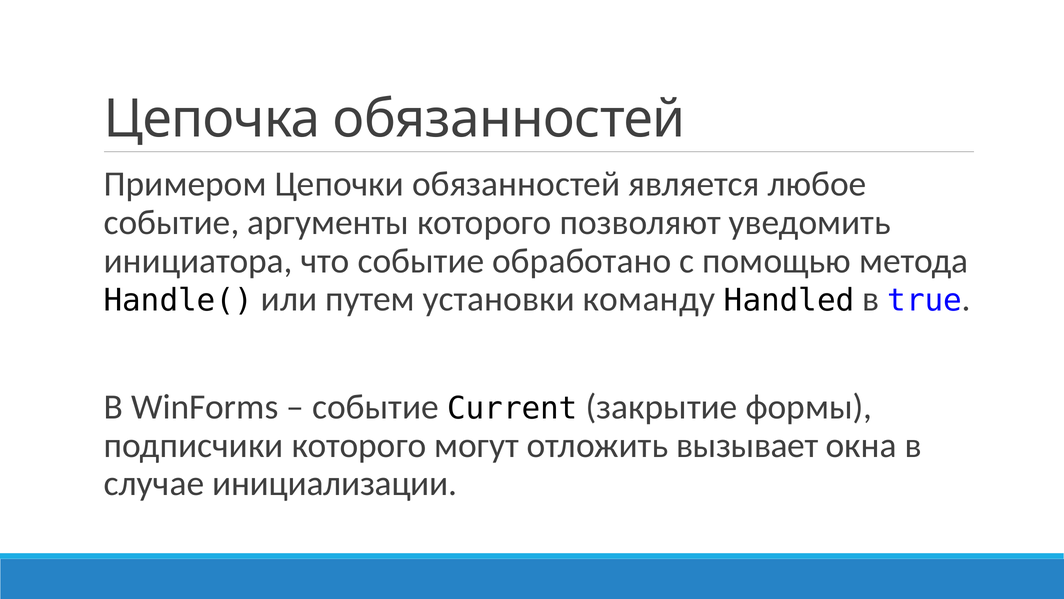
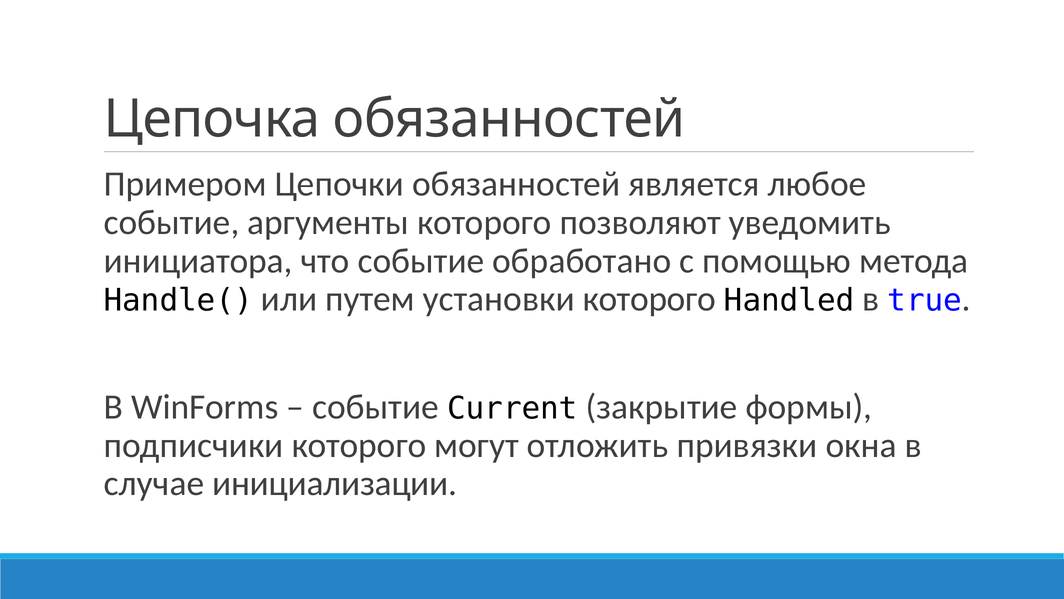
установки команду: команду -> которого
вызывает: вызывает -> привязки
